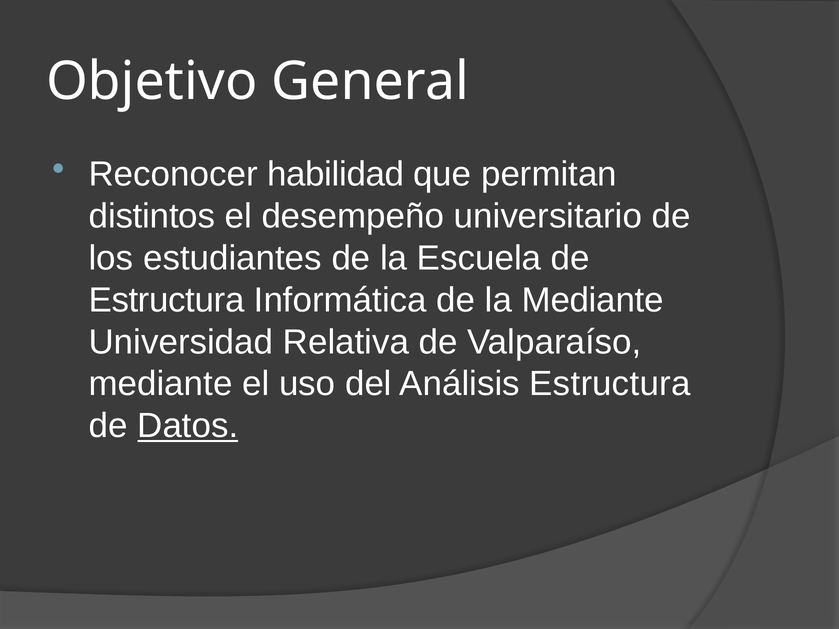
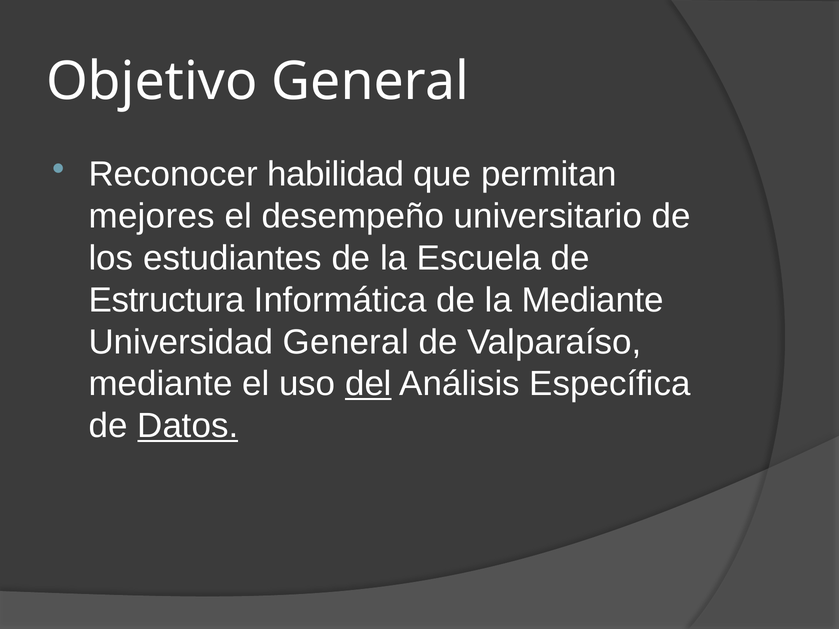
distintos: distintos -> mejores
Universidad Relativa: Relativa -> General
del underline: none -> present
Análisis Estructura: Estructura -> Específica
